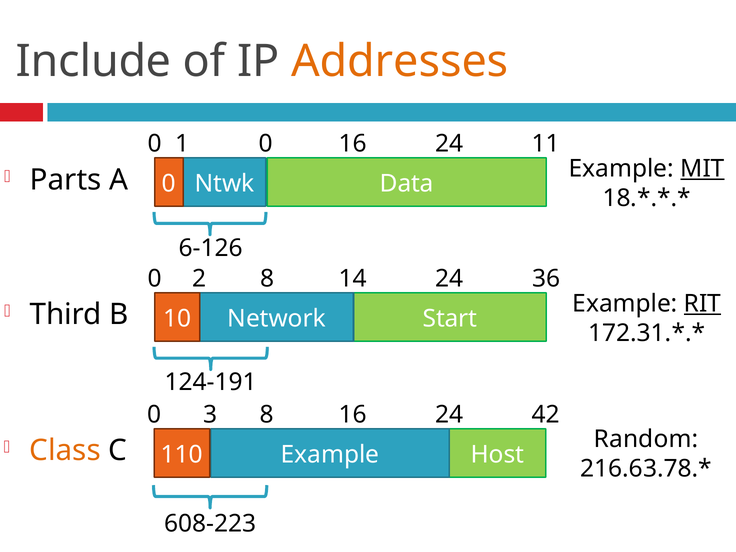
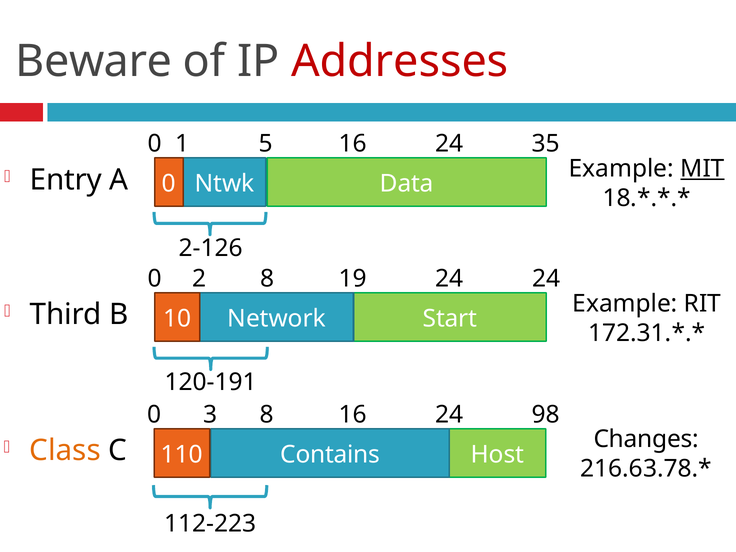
Include: Include -> Beware
Addresses colour: orange -> red
1 0: 0 -> 5
11: 11 -> 35
Parts: Parts -> Entry
6-126: 6-126 -> 2-126
14: 14 -> 19
0 36: 36 -> 24
RIT underline: present -> none
124-191: 124-191 -> 120-191
42: 42 -> 98
Random: Random -> Changes
Example at (330, 455): Example -> Contains
608-223: 608-223 -> 112-223
